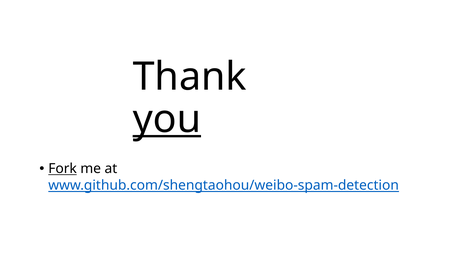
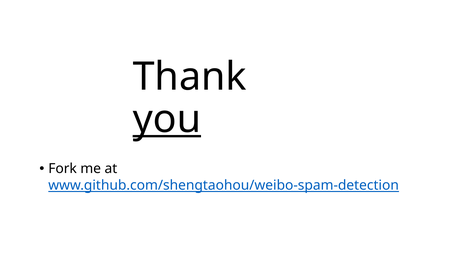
Fork underline: present -> none
